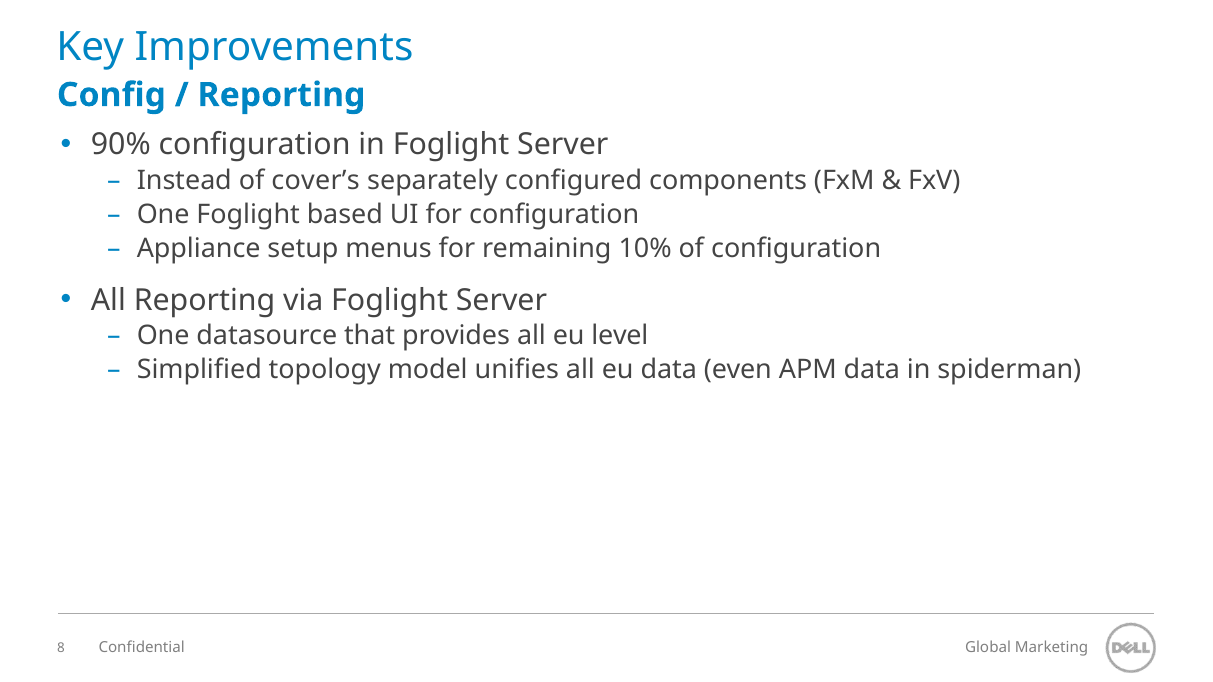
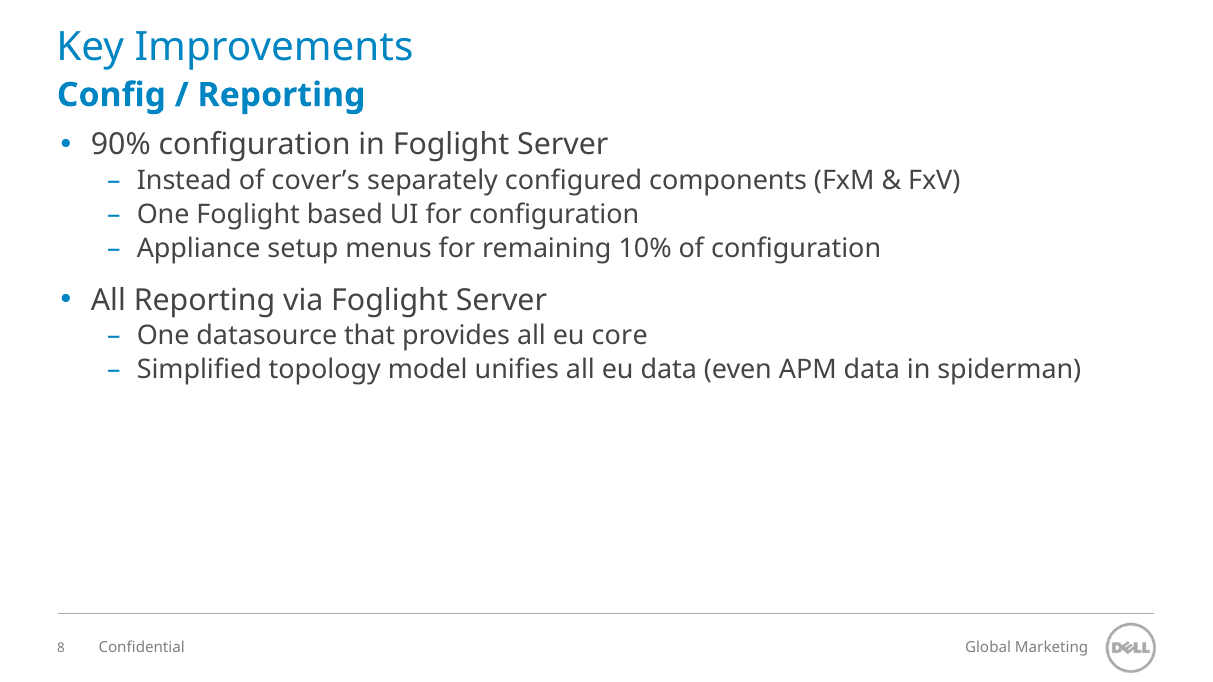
level: level -> core
